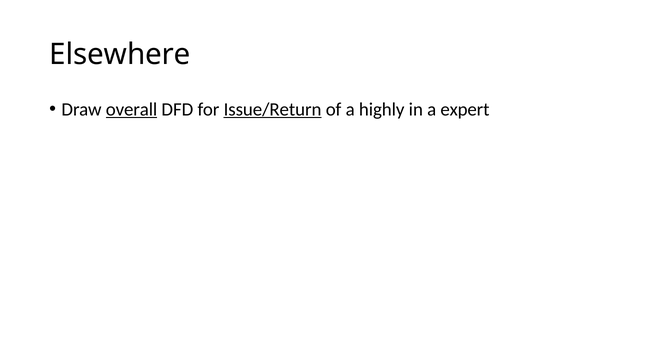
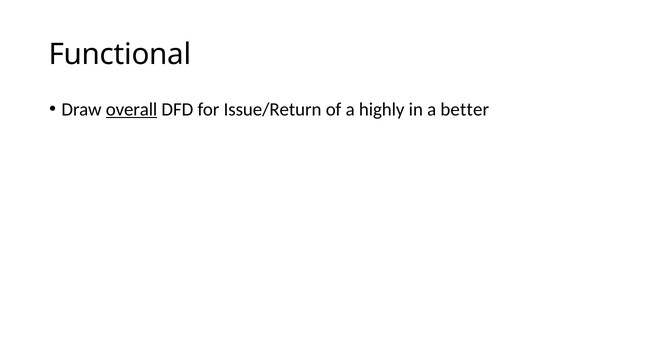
Elsewhere: Elsewhere -> Functional
Issue/Return underline: present -> none
expert: expert -> better
